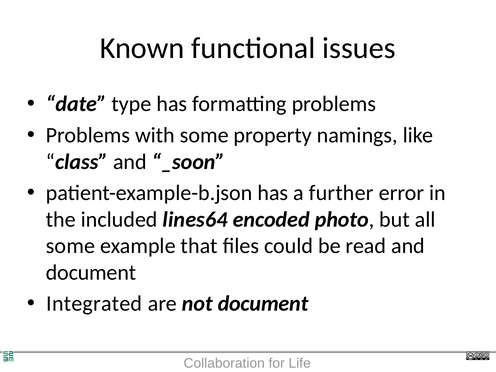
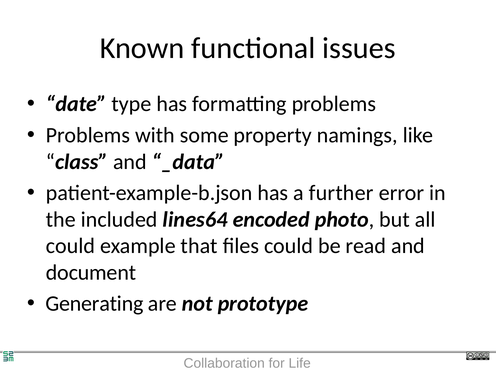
_soon: _soon -> _data
some at (70, 246): some -> could
Integrated: Integrated -> Generating
not document: document -> prototype
